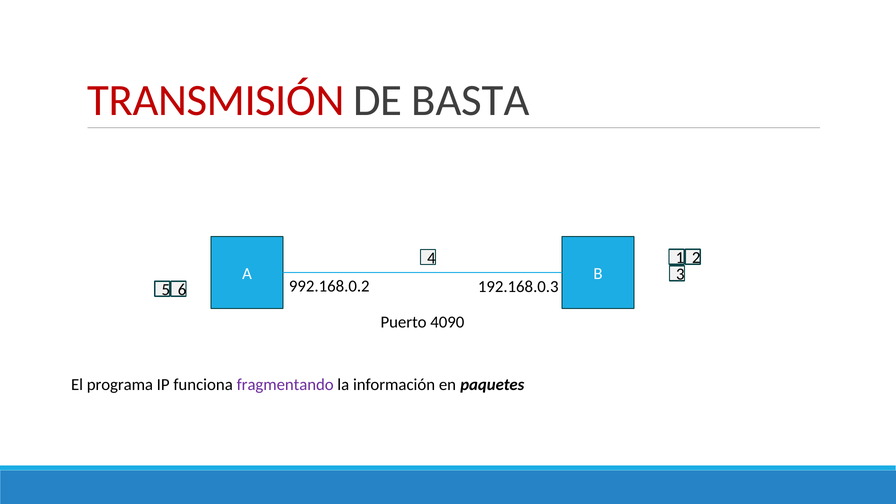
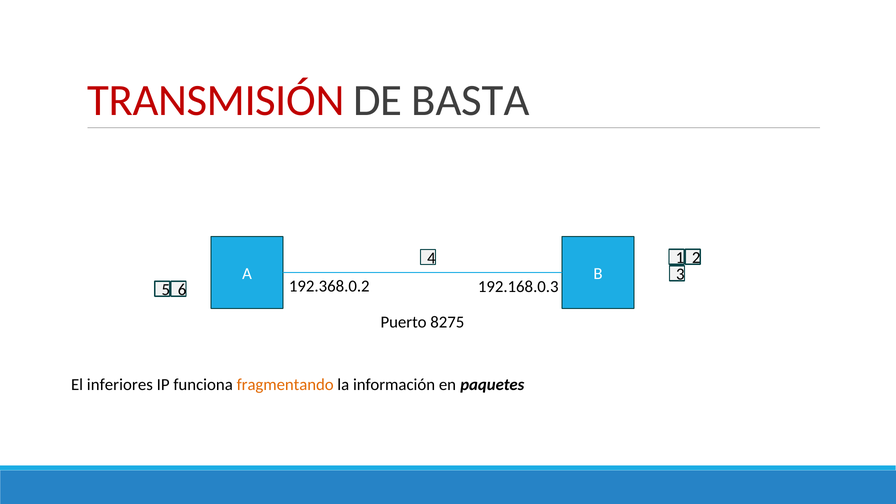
992.168.0.2: 992.168.0.2 -> 192.368.0.2
4090: 4090 -> 8275
programa: programa -> inferiores
fragmentando colour: purple -> orange
